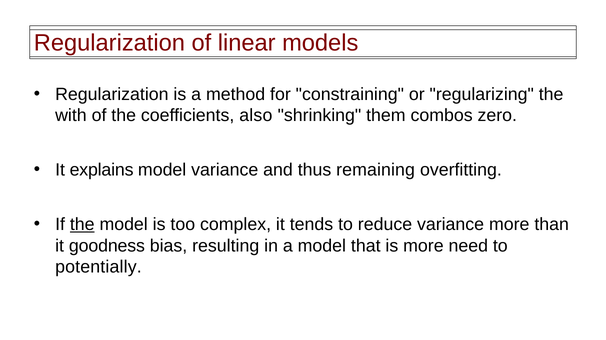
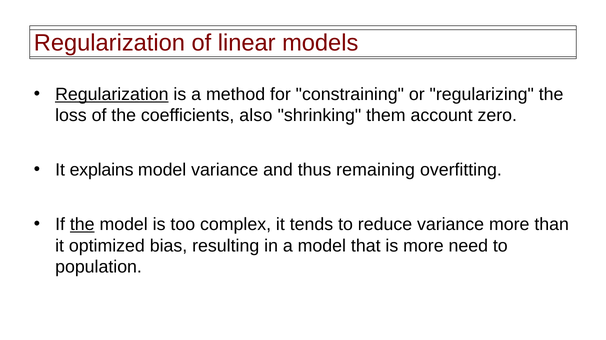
Regularization at (112, 94) underline: none -> present
with: with -> loss
combos: combos -> account
goodness: goodness -> optimized
potentially: potentially -> population
